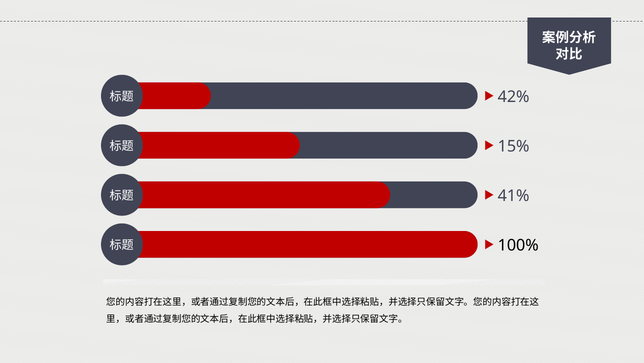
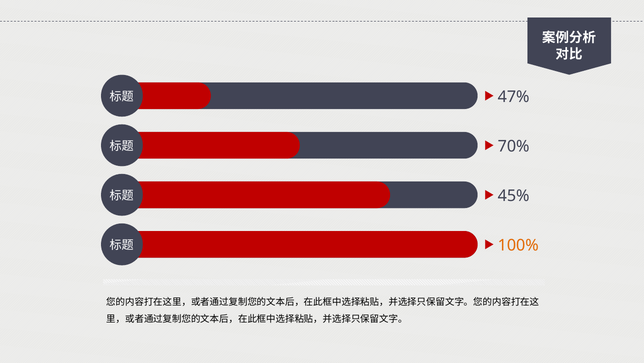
42%: 42% -> 47%
15%: 15% -> 70%
41%: 41% -> 45%
100% colour: black -> orange
